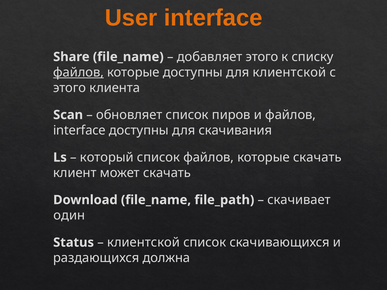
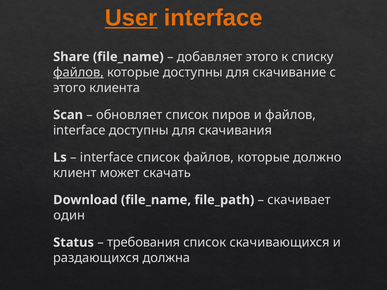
User underline: none -> present
для клиентской: клиентской -> скачивание
который at (107, 158): который -> interface
которые скачать: скачать -> должно
клиентской at (144, 243): клиентской -> требования
